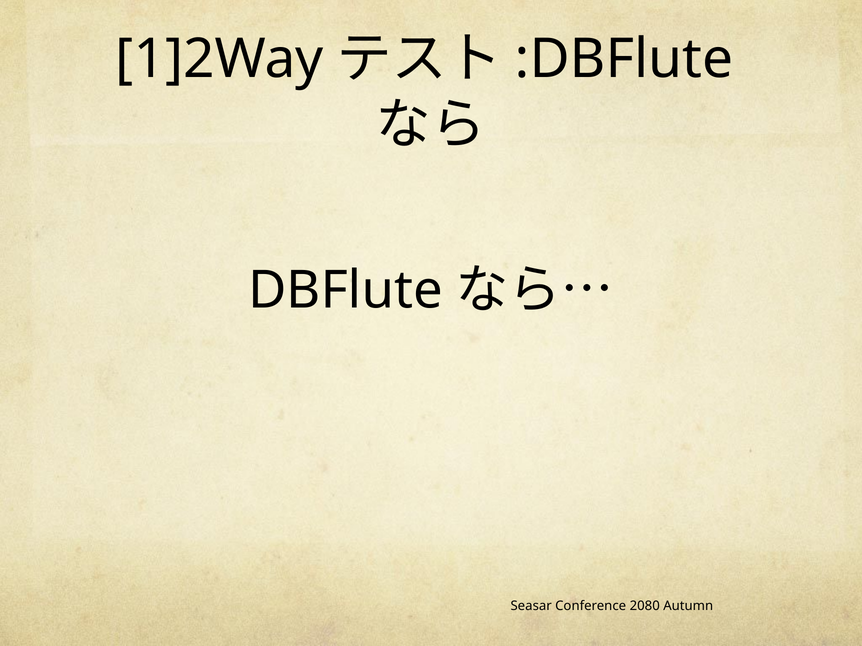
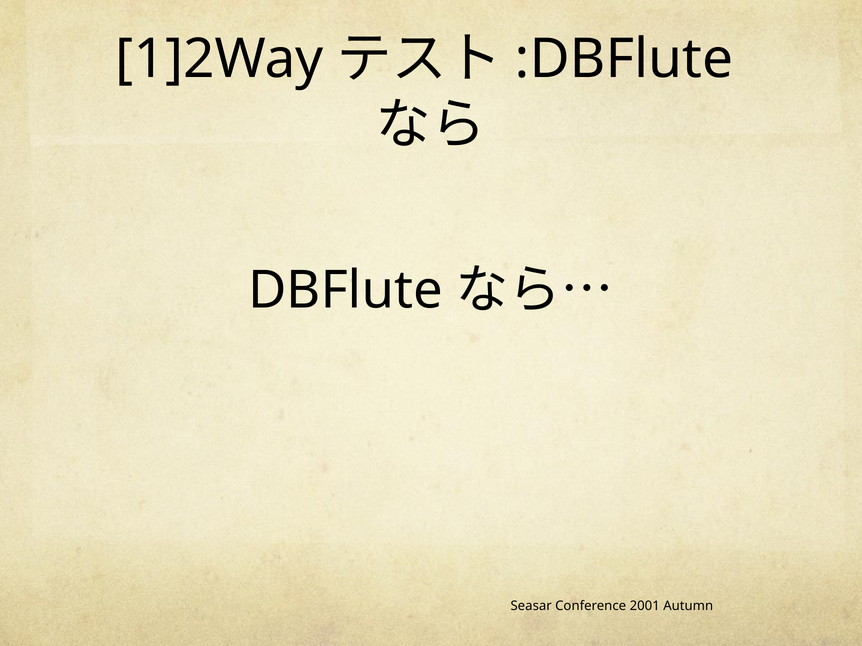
2080: 2080 -> 2001
